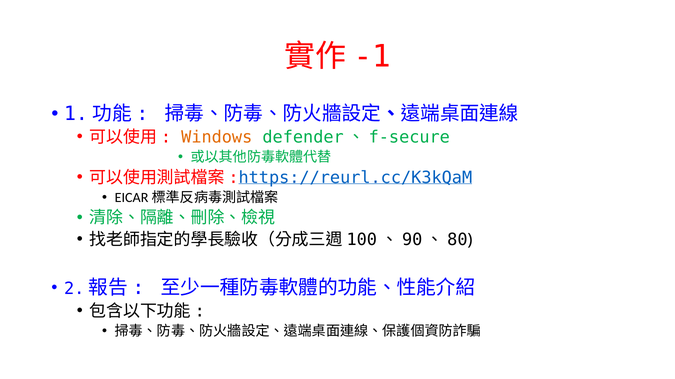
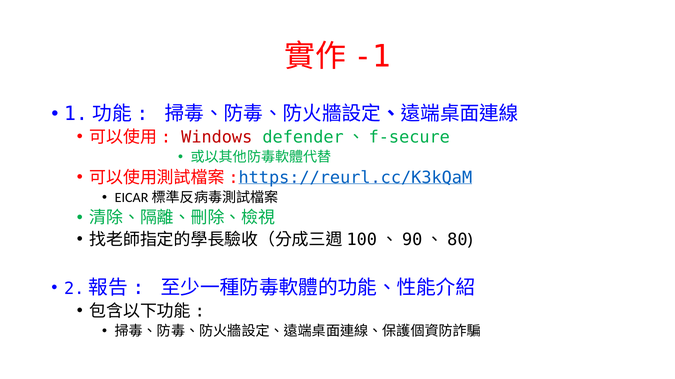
Windows colour: orange -> red
